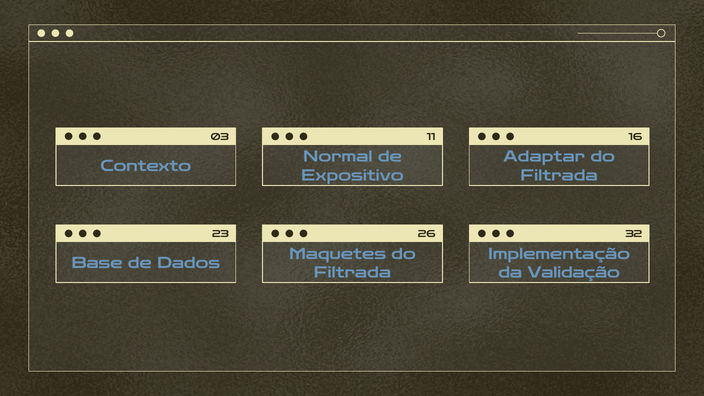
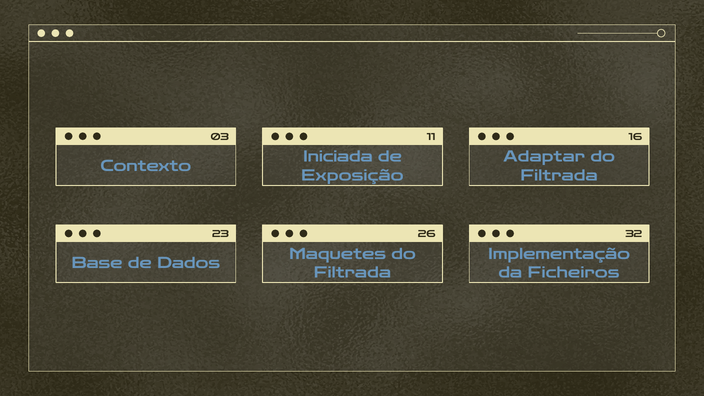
Normal: Normal -> Iniciada
Expositivo: Expositivo -> Exposição
Validação: Validação -> Ficheiros
